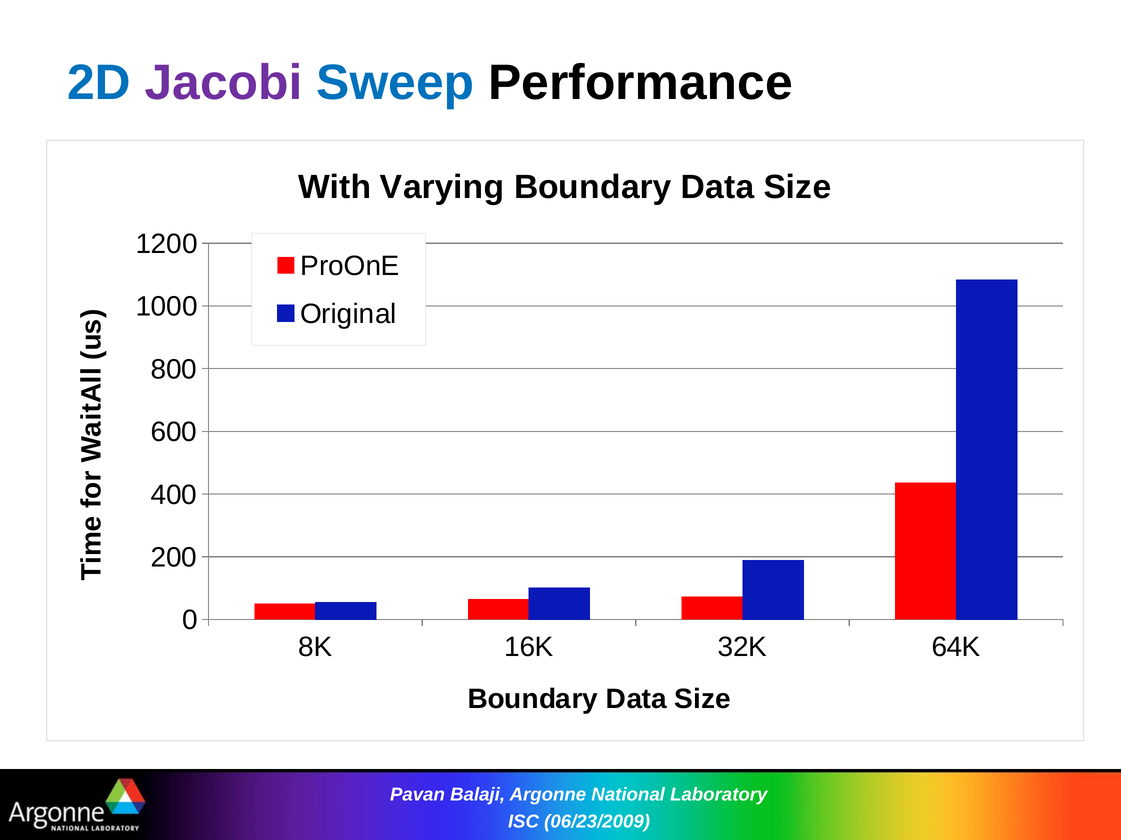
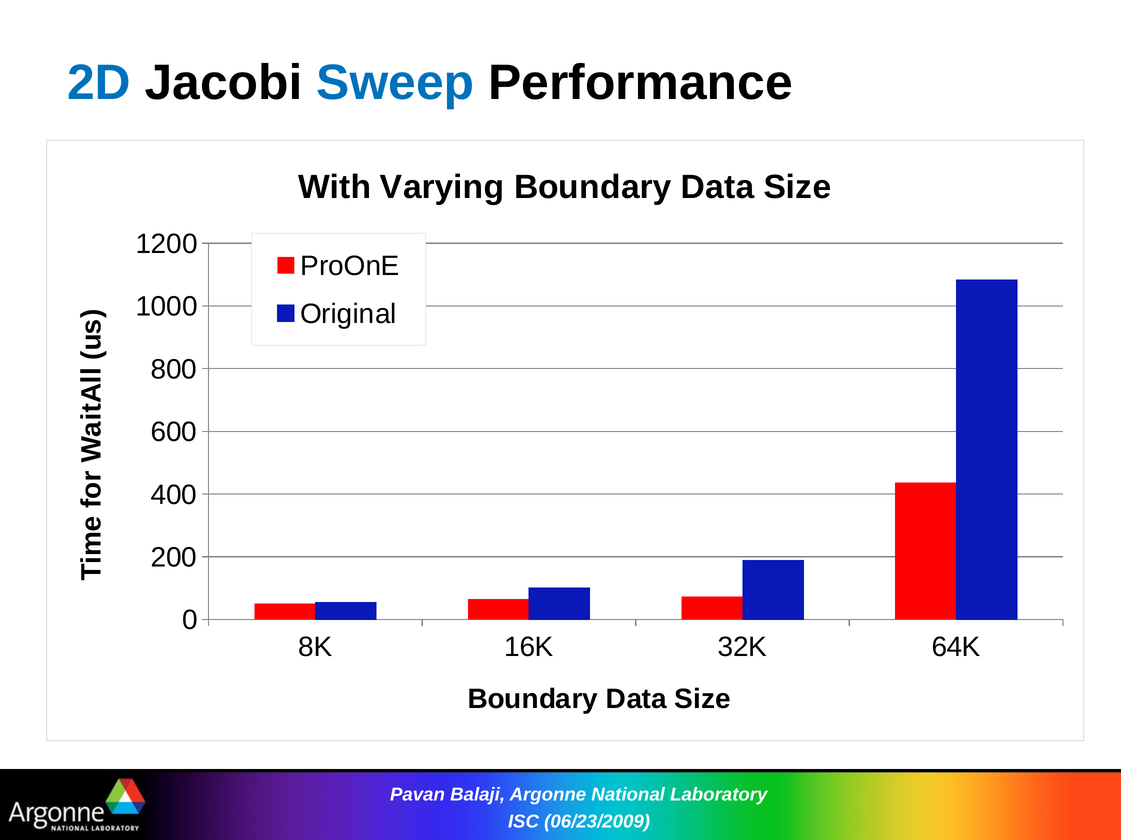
Jacobi colour: purple -> black
